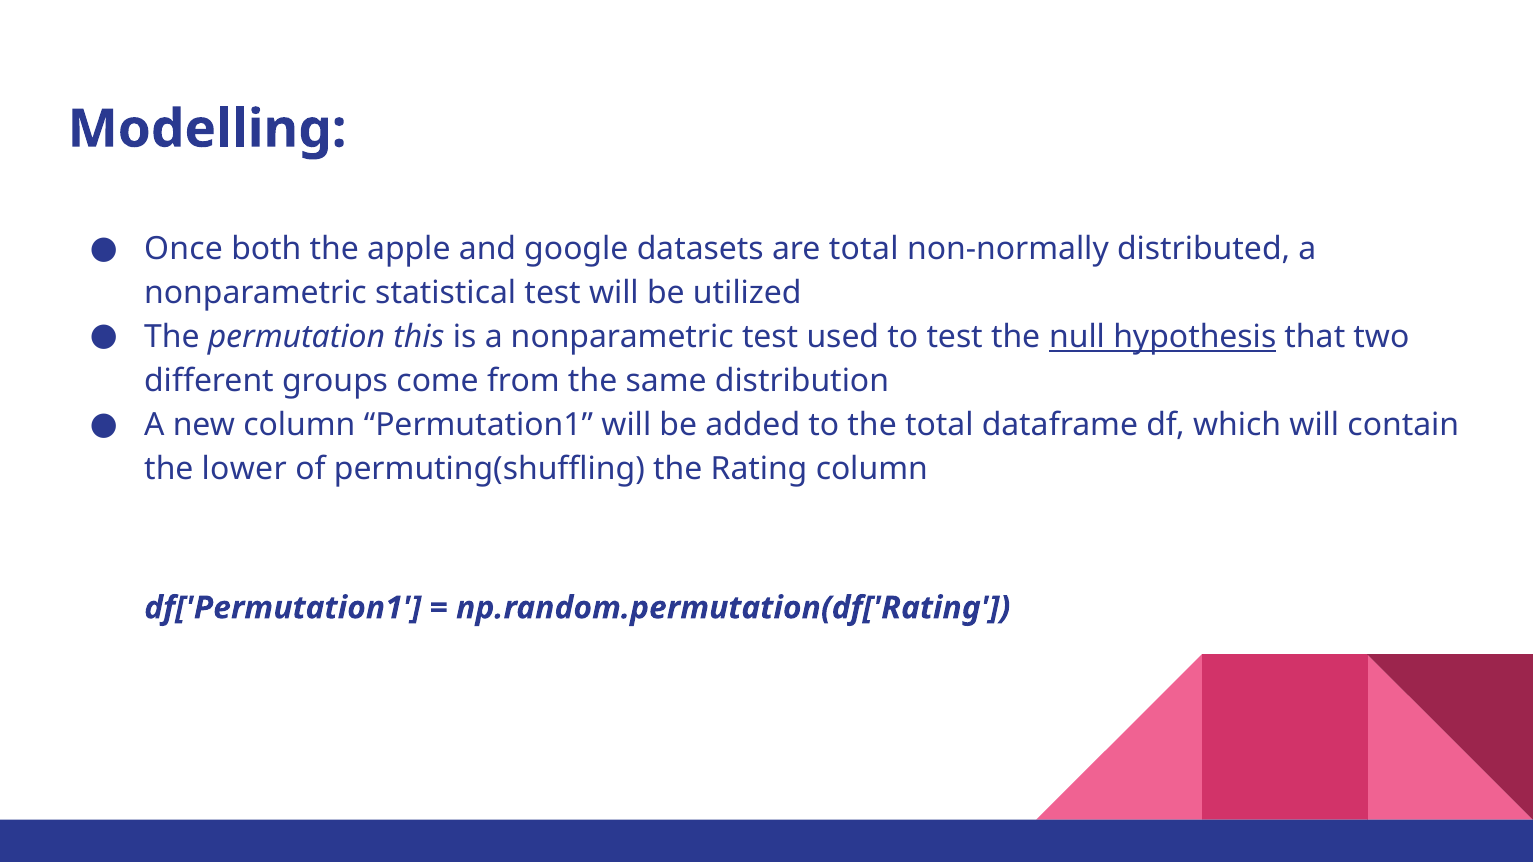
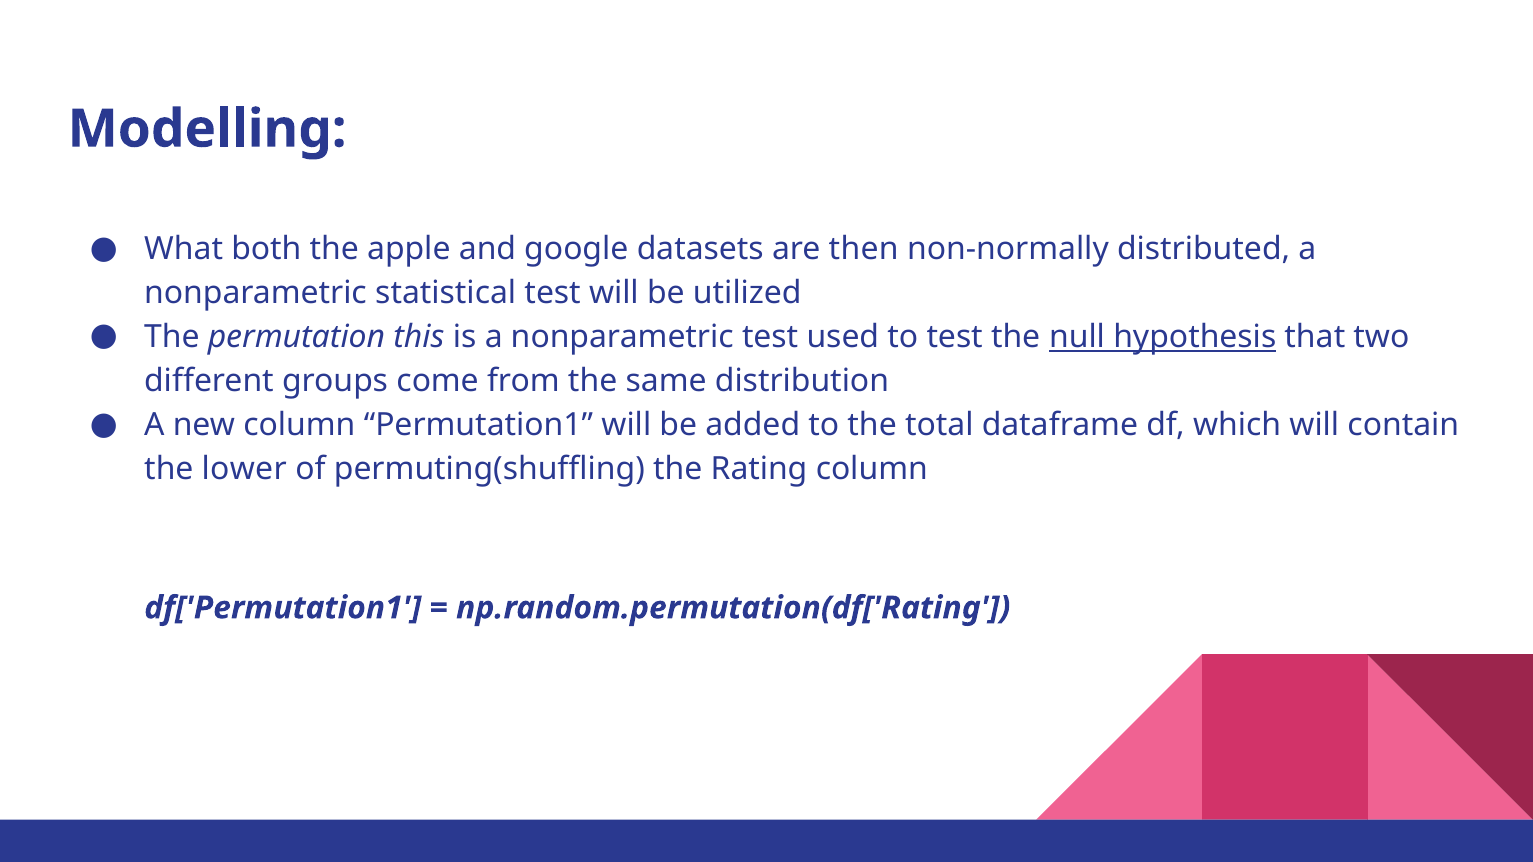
Once: Once -> What
are total: total -> then
